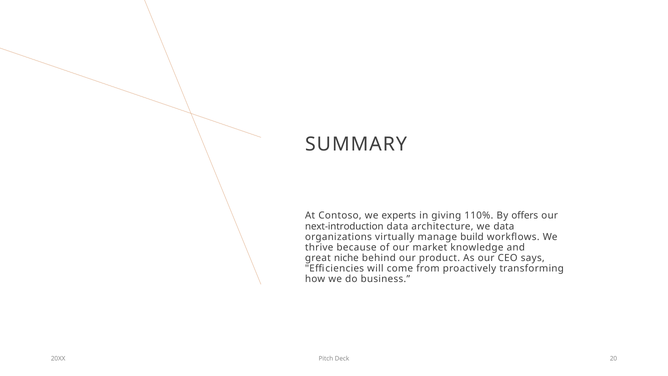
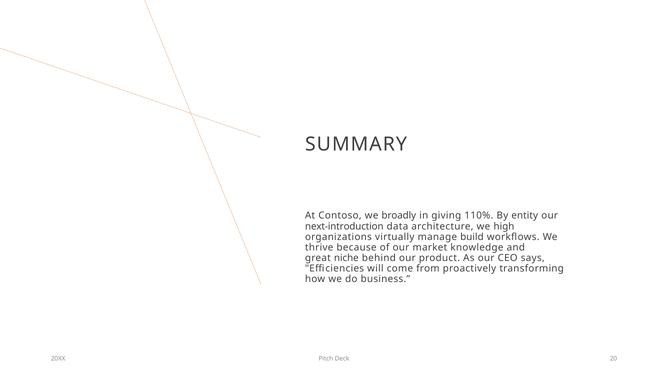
experts: experts -> broadly
offers: offers -> entity
we data: data -> high
